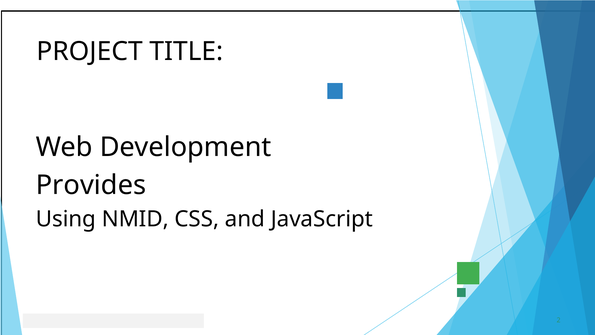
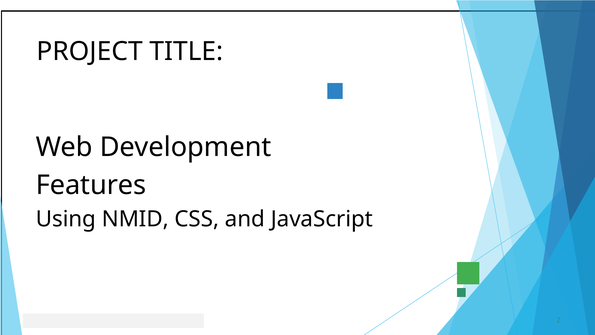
Provides: Provides -> Features
